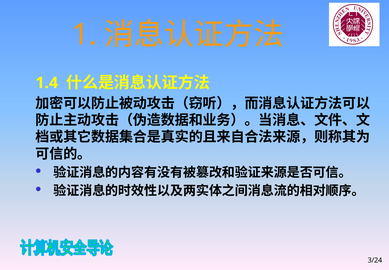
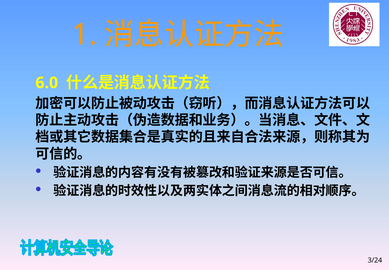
1.4: 1.4 -> 6.0
